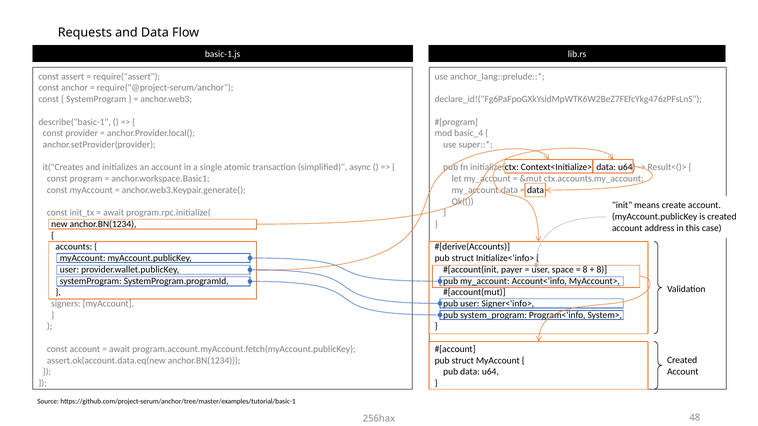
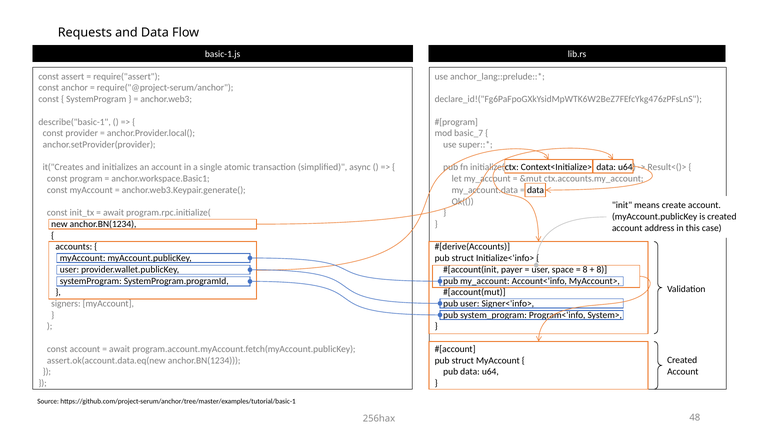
basic_4: basic_4 -> basic_7
